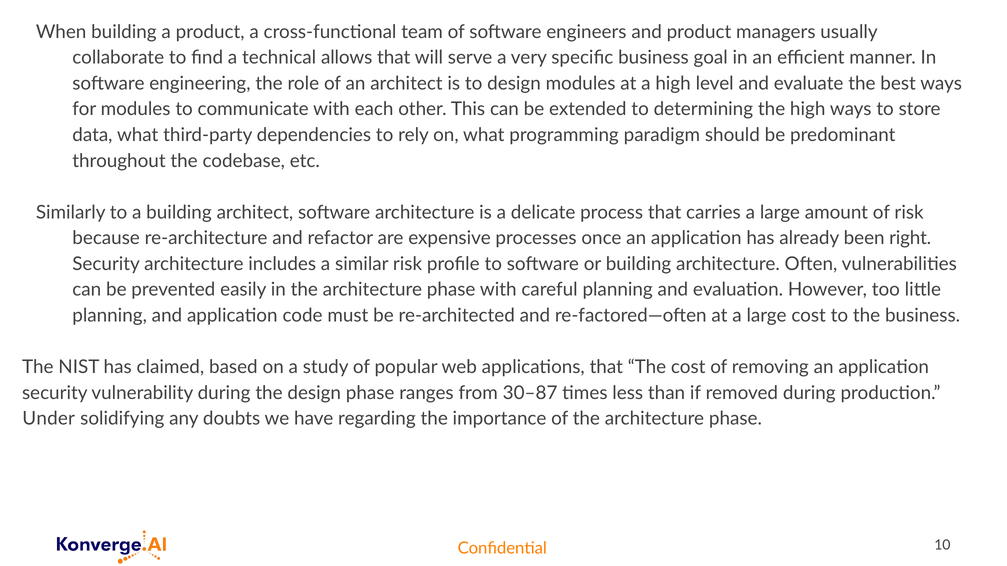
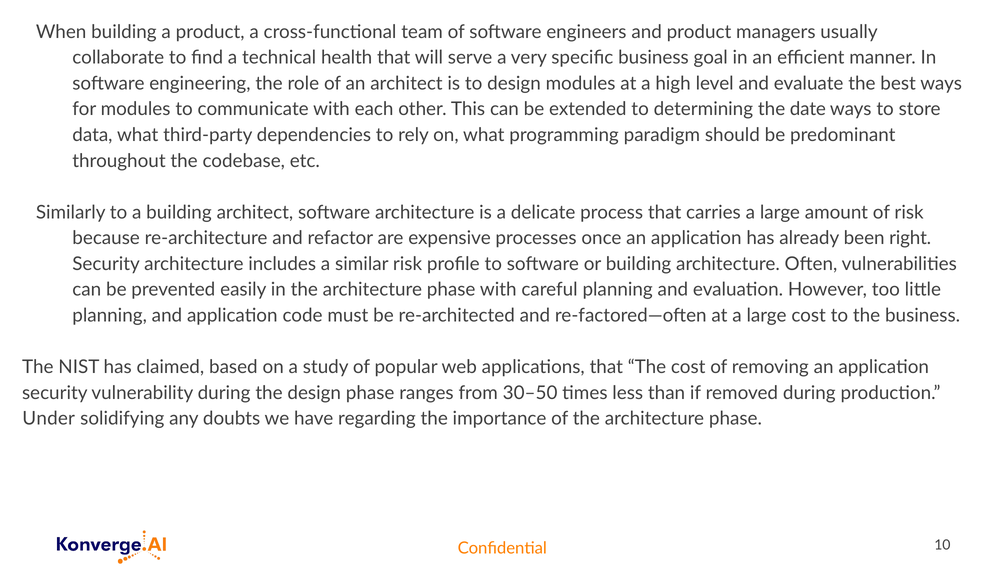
allows: allows -> health
the high: high -> date
30–87: 30–87 -> 30–50
